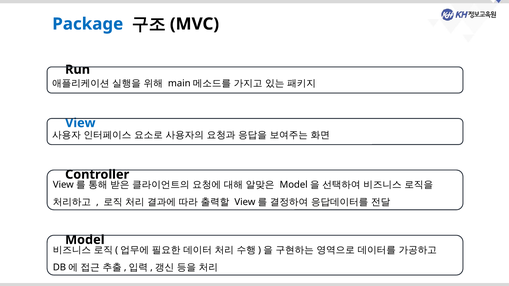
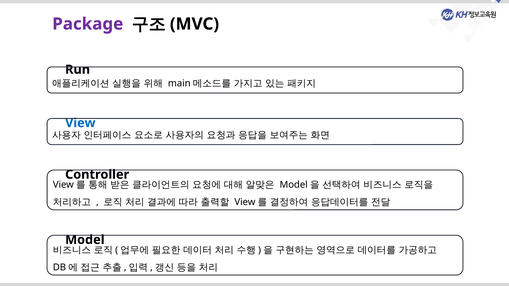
Package colour: blue -> purple
